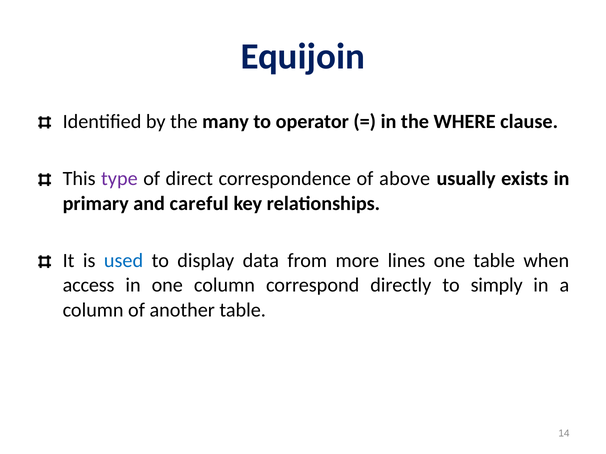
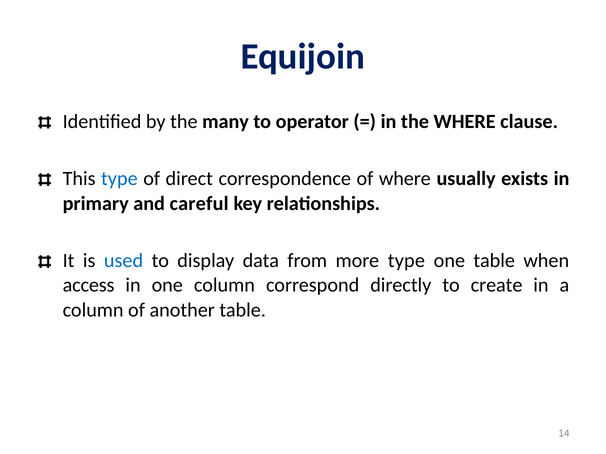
type at (119, 179) colour: purple -> blue
of above: above -> where
more lines: lines -> type
simply: simply -> create
